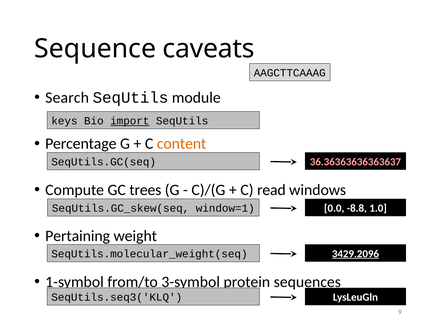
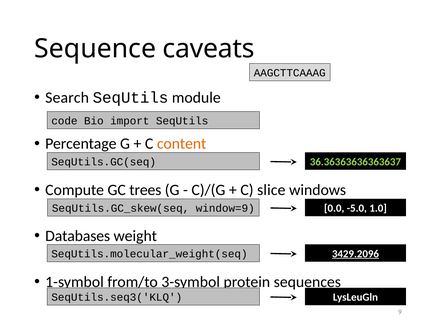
keys: keys -> code
import underline: present -> none
36.36363636363637 colour: pink -> light green
read: read -> slice
window=1: window=1 -> window=9
-8.8: -8.8 -> -5.0
Pertaining: Pertaining -> Databases
